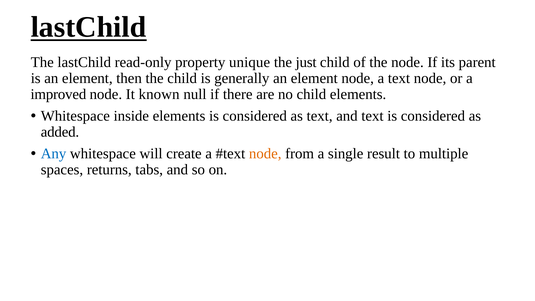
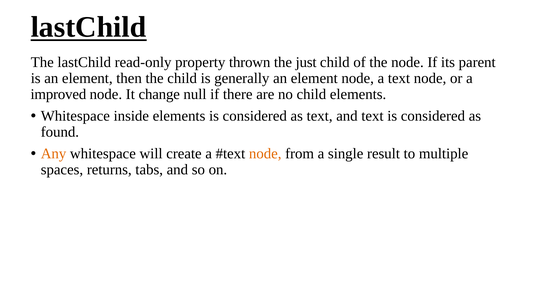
unique: unique -> thrown
known: known -> change
added: added -> found
Any colour: blue -> orange
